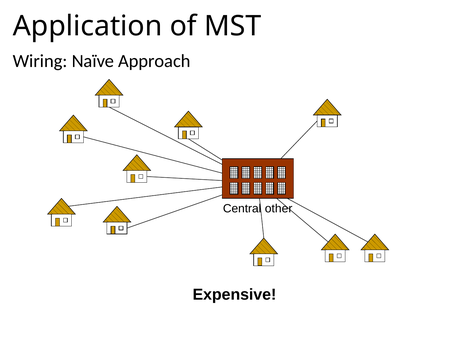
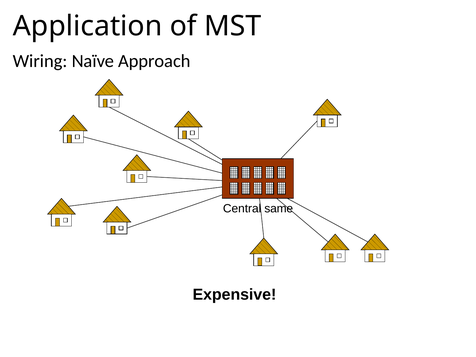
other: other -> same
